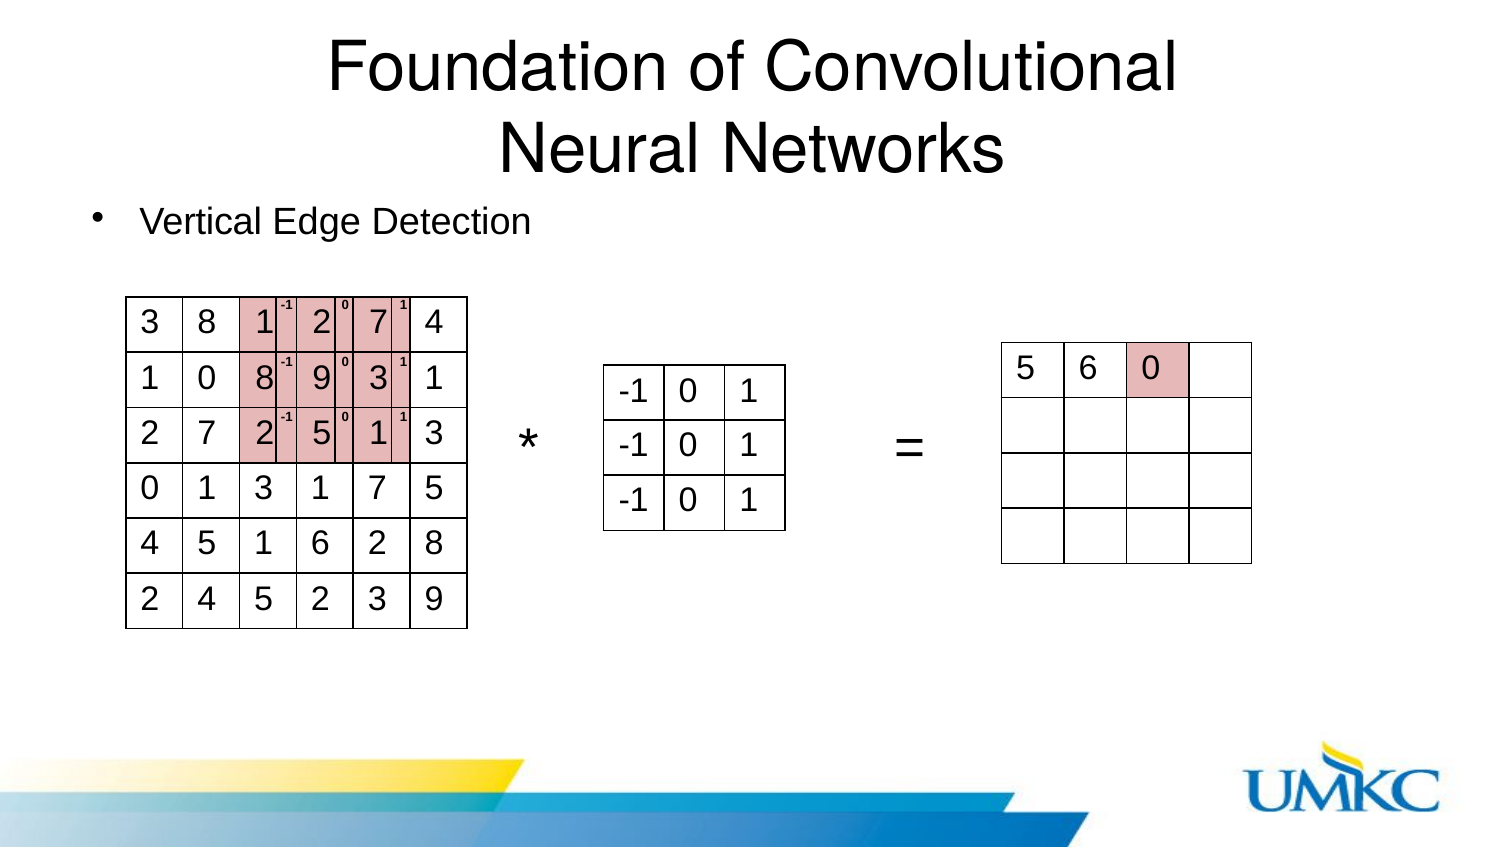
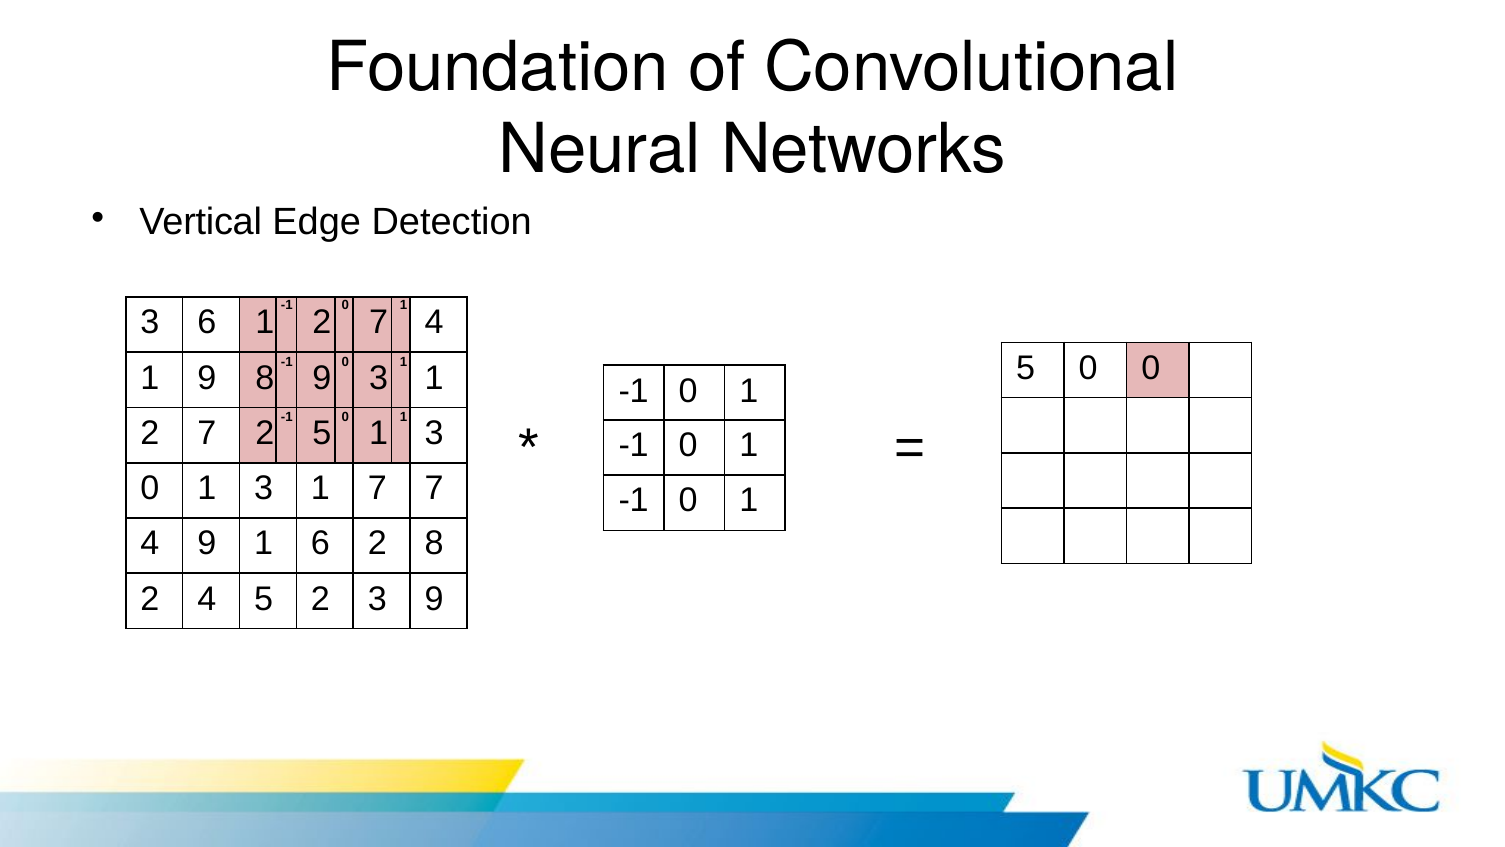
3 8: 8 -> 6
6 at (1088, 368): 6 -> 0
1 0: 0 -> 9
7 5: 5 -> 7
5 at (207, 544): 5 -> 9
